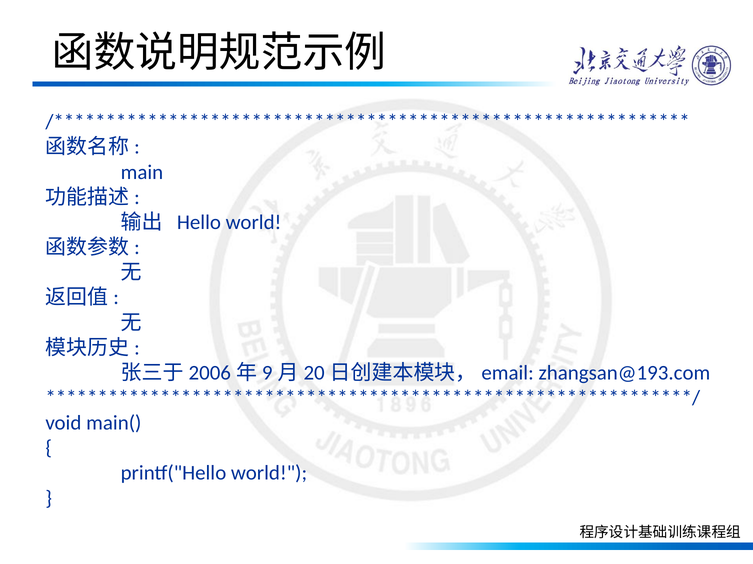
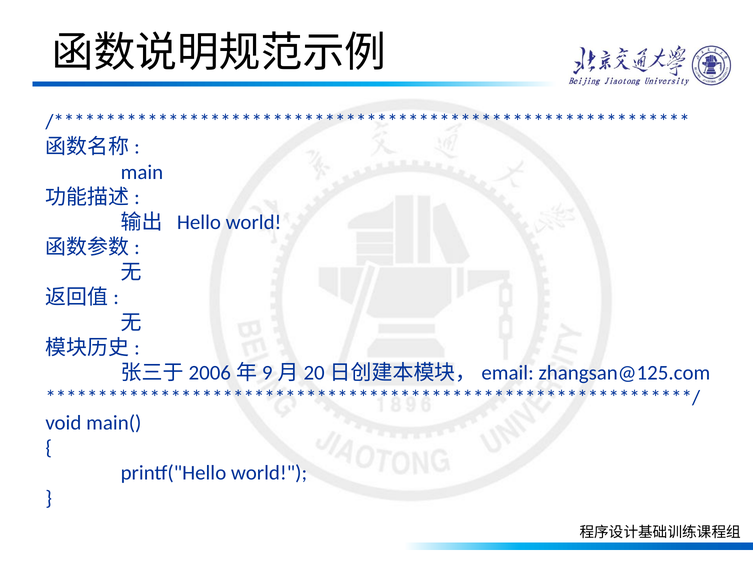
zhangsan@193.com: zhangsan@193.com -> zhangsan@125.com
